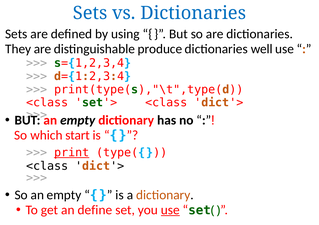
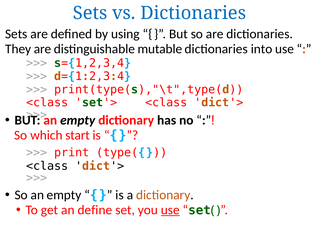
produce: produce -> mutable
well: well -> into
print underline: present -> none
